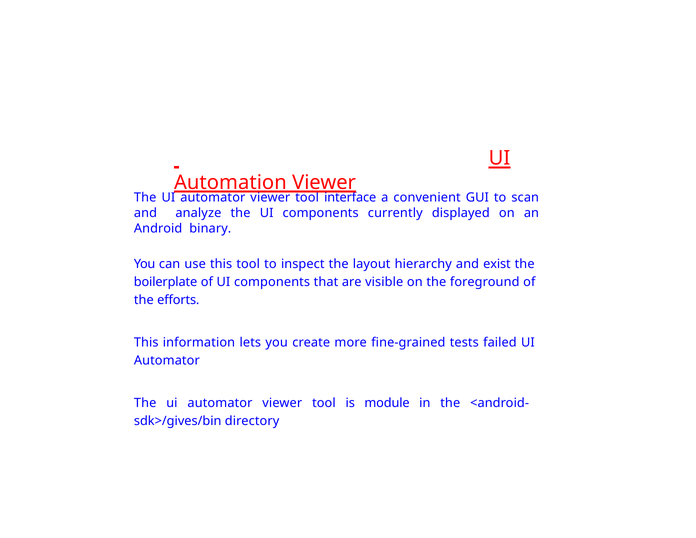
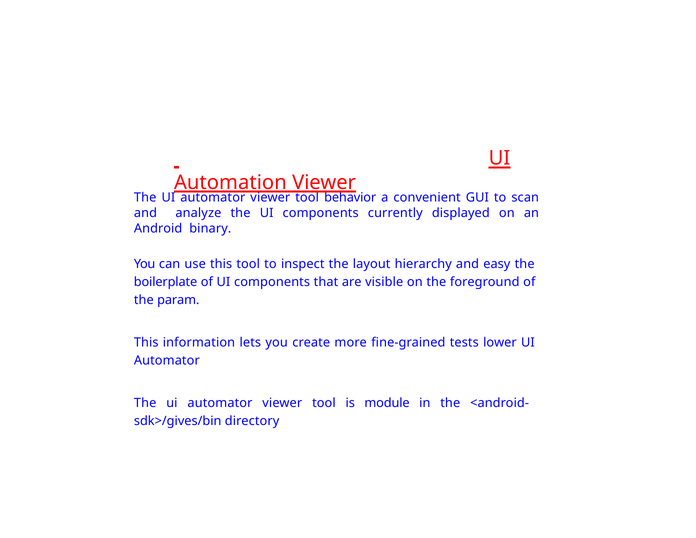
interface: interface -> behavior
exist: exist -> easy
efforts: efforts -> param
failed: failed -> lower
